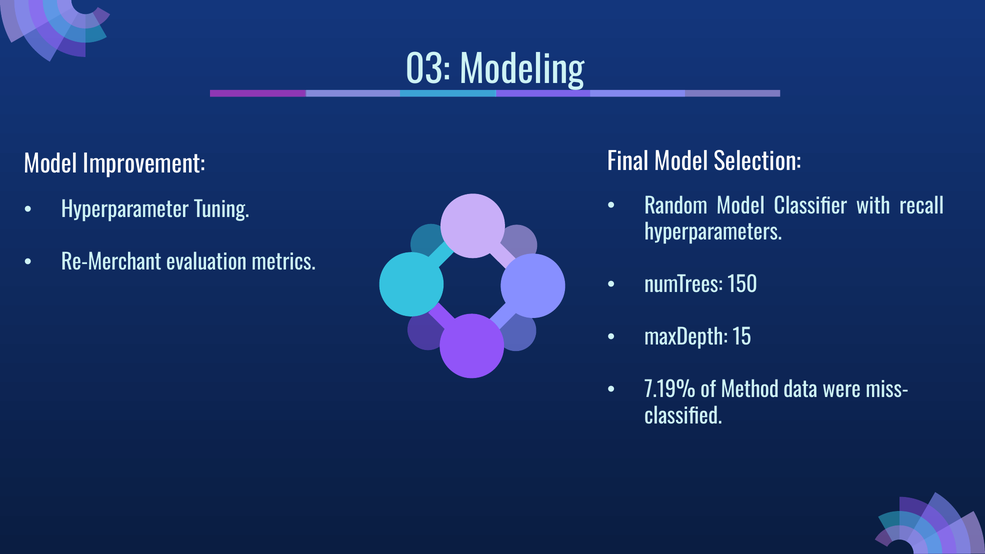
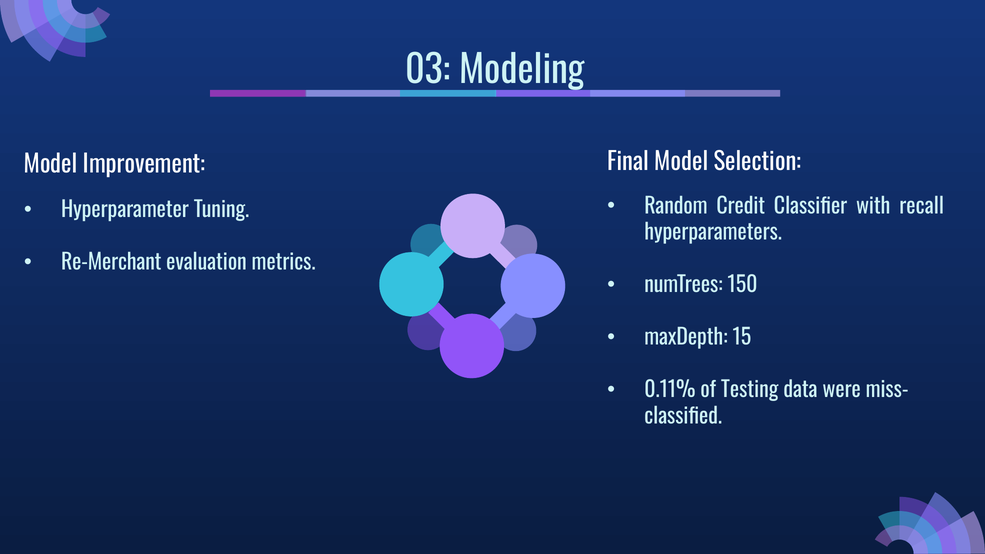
Random Model: Model -> Credit
7.19%: 7.19% -> 0.11%
Method: Method -> Testing
